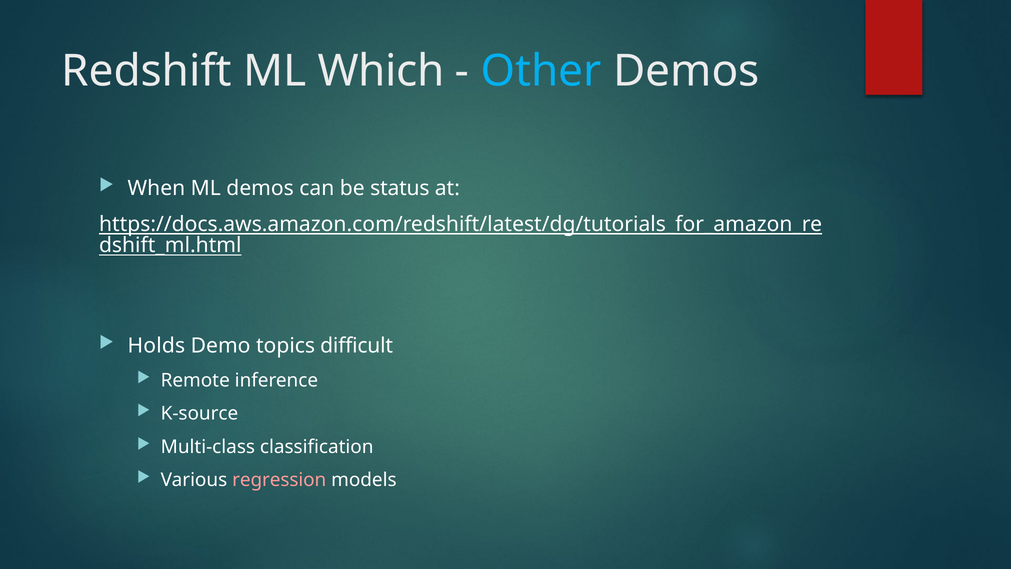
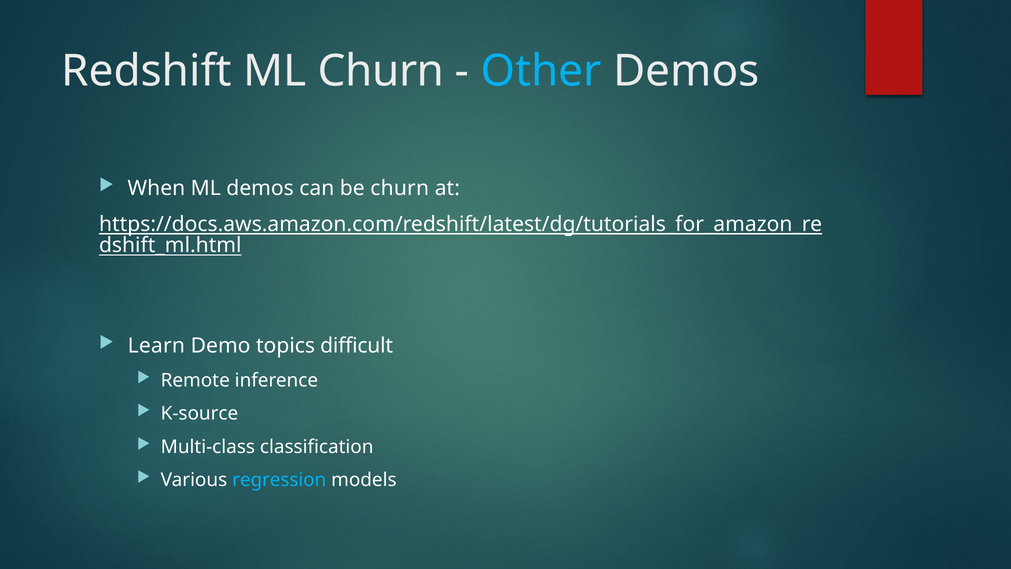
ML Which: Which -> Churn
be status: status -> churn
Holds: Holds -> Learn
regression colour: pink -> light blue
